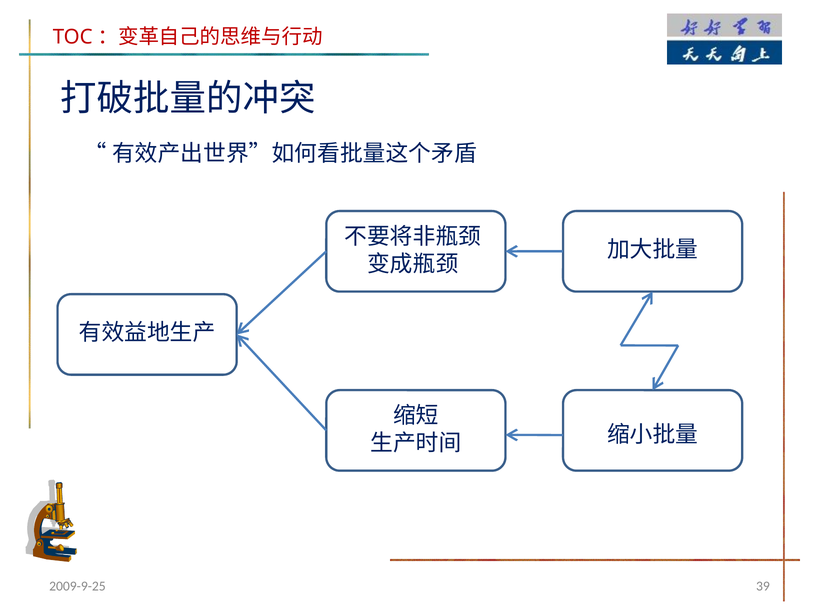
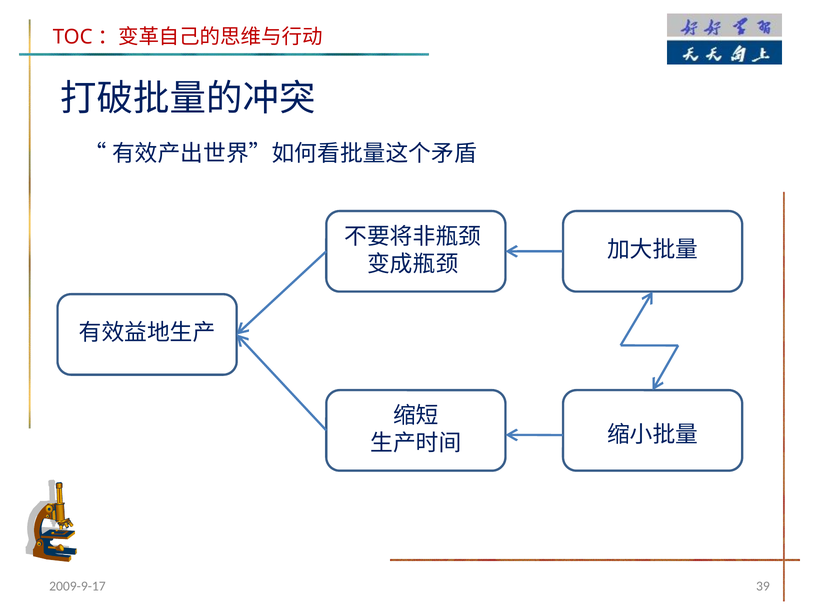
2009-9-25: 2009-9-25 -> 2009-9-17
